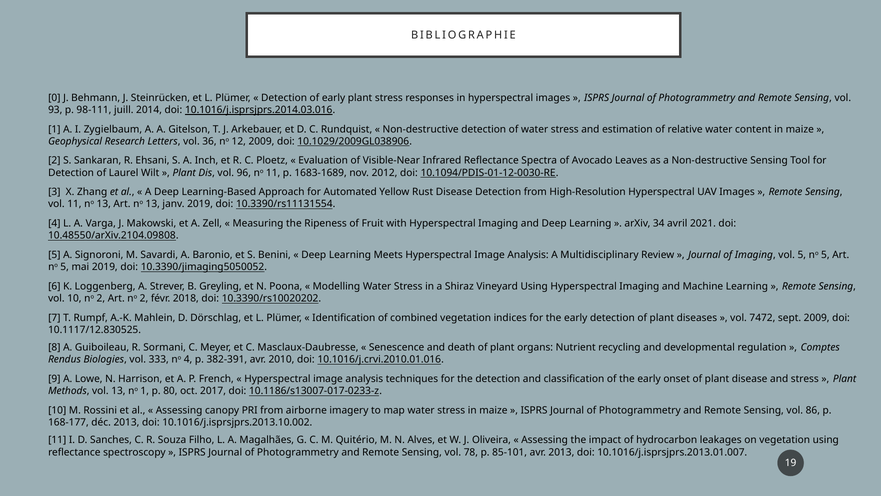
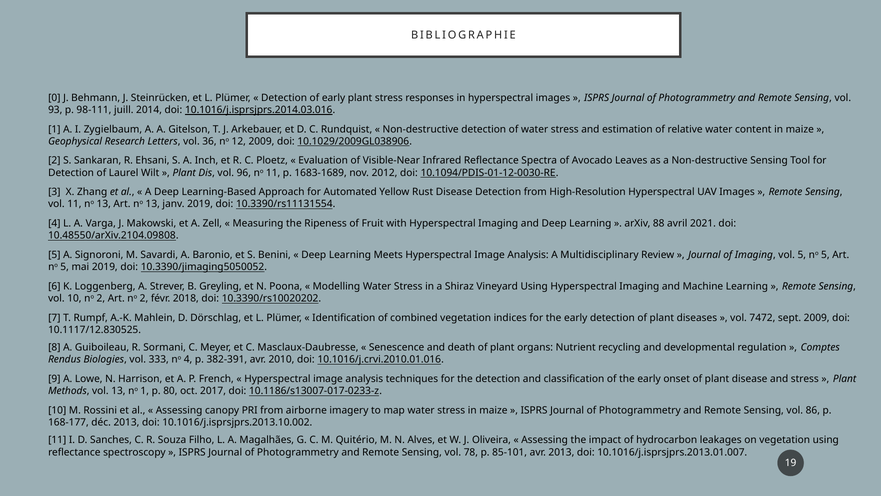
34: 34 -> 88
